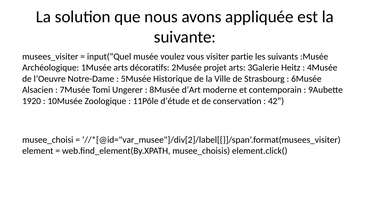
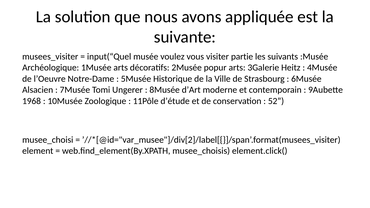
projet: projet -> popur
1920: 1920 -> 1968
42: 42 -> 52
